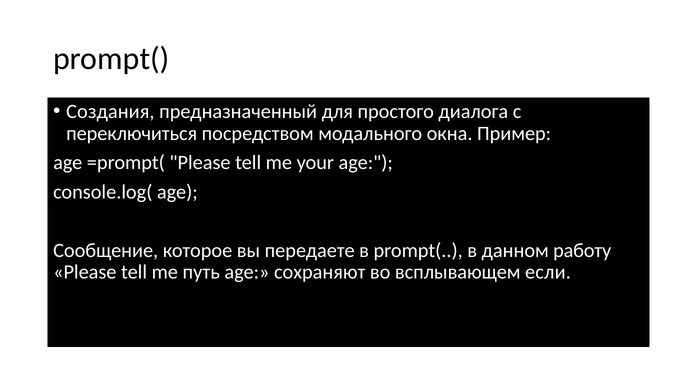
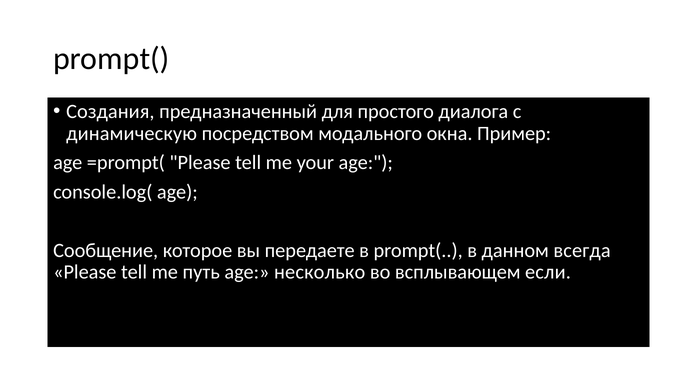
переключиться: переключиться -> динамическую
работу: работу -> всегда
сохраняют: сохраняют -> несколько
